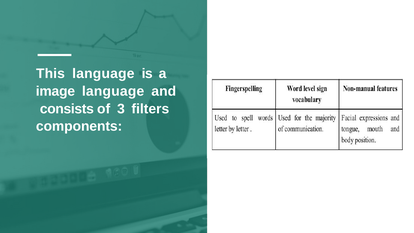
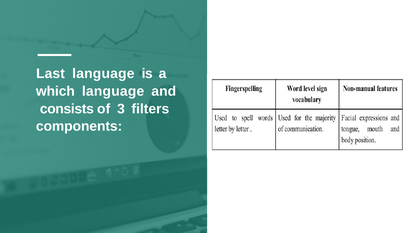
This: This -> Last
image: image -> which
